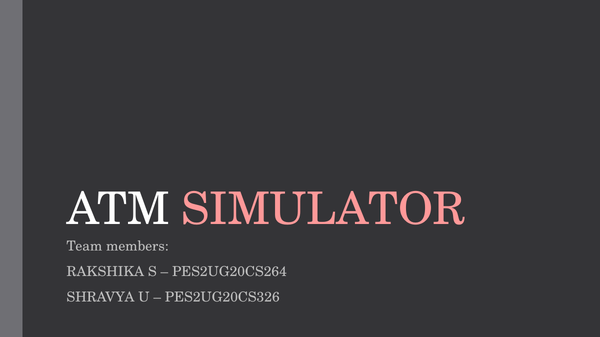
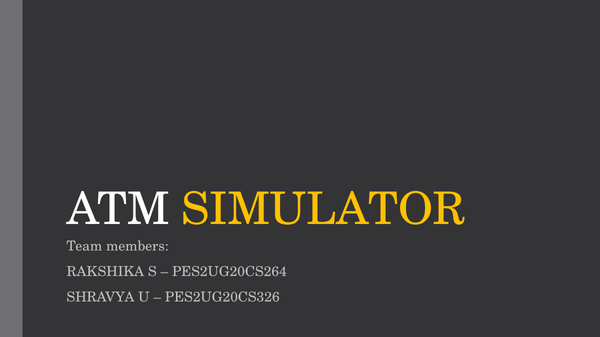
SIMULATOR colour: pink -> yellow
